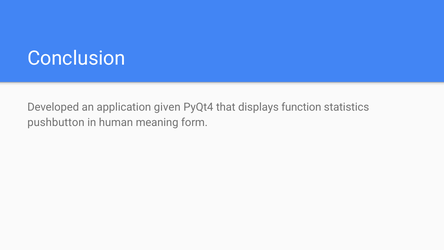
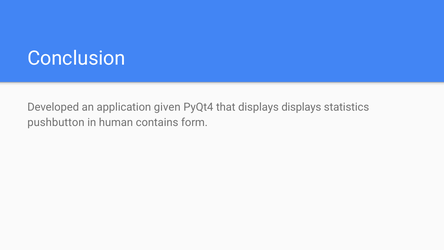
displays function: function -> displays
meaning: meaning -> contains
